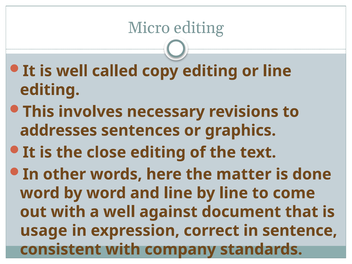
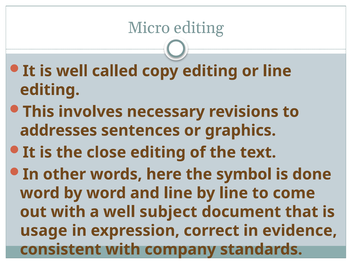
matter: matter -> symbol
against: against -> subject
sentence: sentence -> evidence
